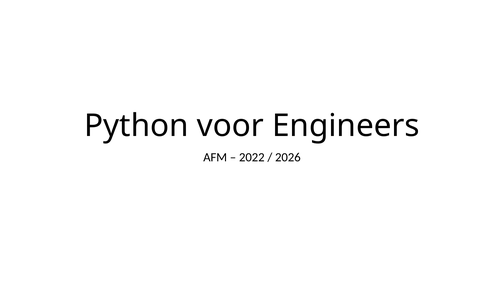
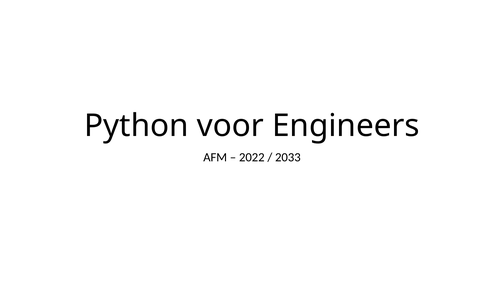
2026: 2026 -> 2033
